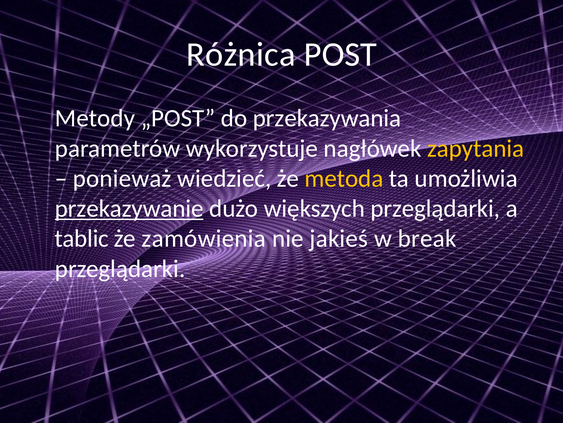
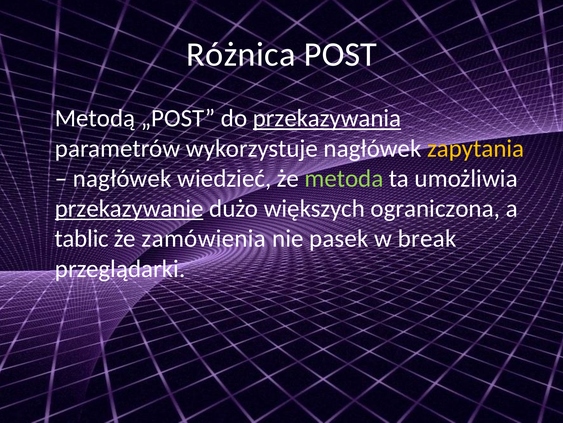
Metody: Metody -> Metodą
przekazywania underline: none -> present
ponieważ at (122, 178): ponieważ -> nagłówek
metoda colour: yellow -> light green
większych przeglądarki: przeglądarki -> ograniczona
jakieś: jakieś -> pasek
